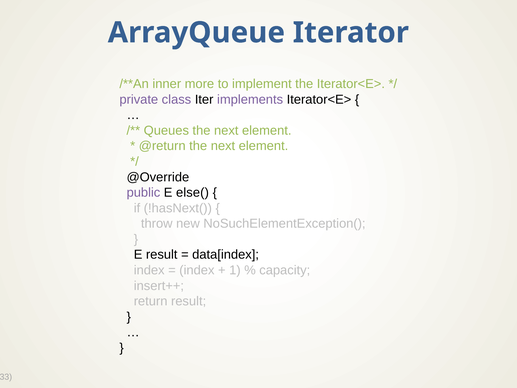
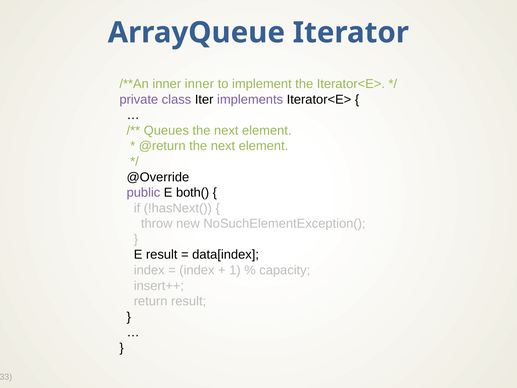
inner more: more -> inner
else(: else( -> both(
